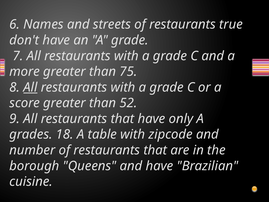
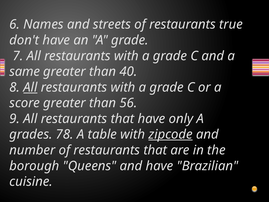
more: more -> same
75: 75 -> 40
52: 52 -> 56
18: 18 -> 78
zipcode underline: none -> present
